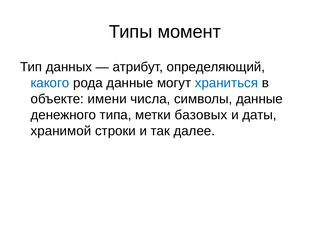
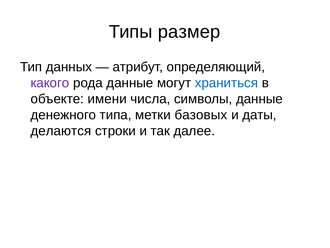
момент: момент -> размер
какого colour: blue -> purple
хранимой: хранимой -> делаются
